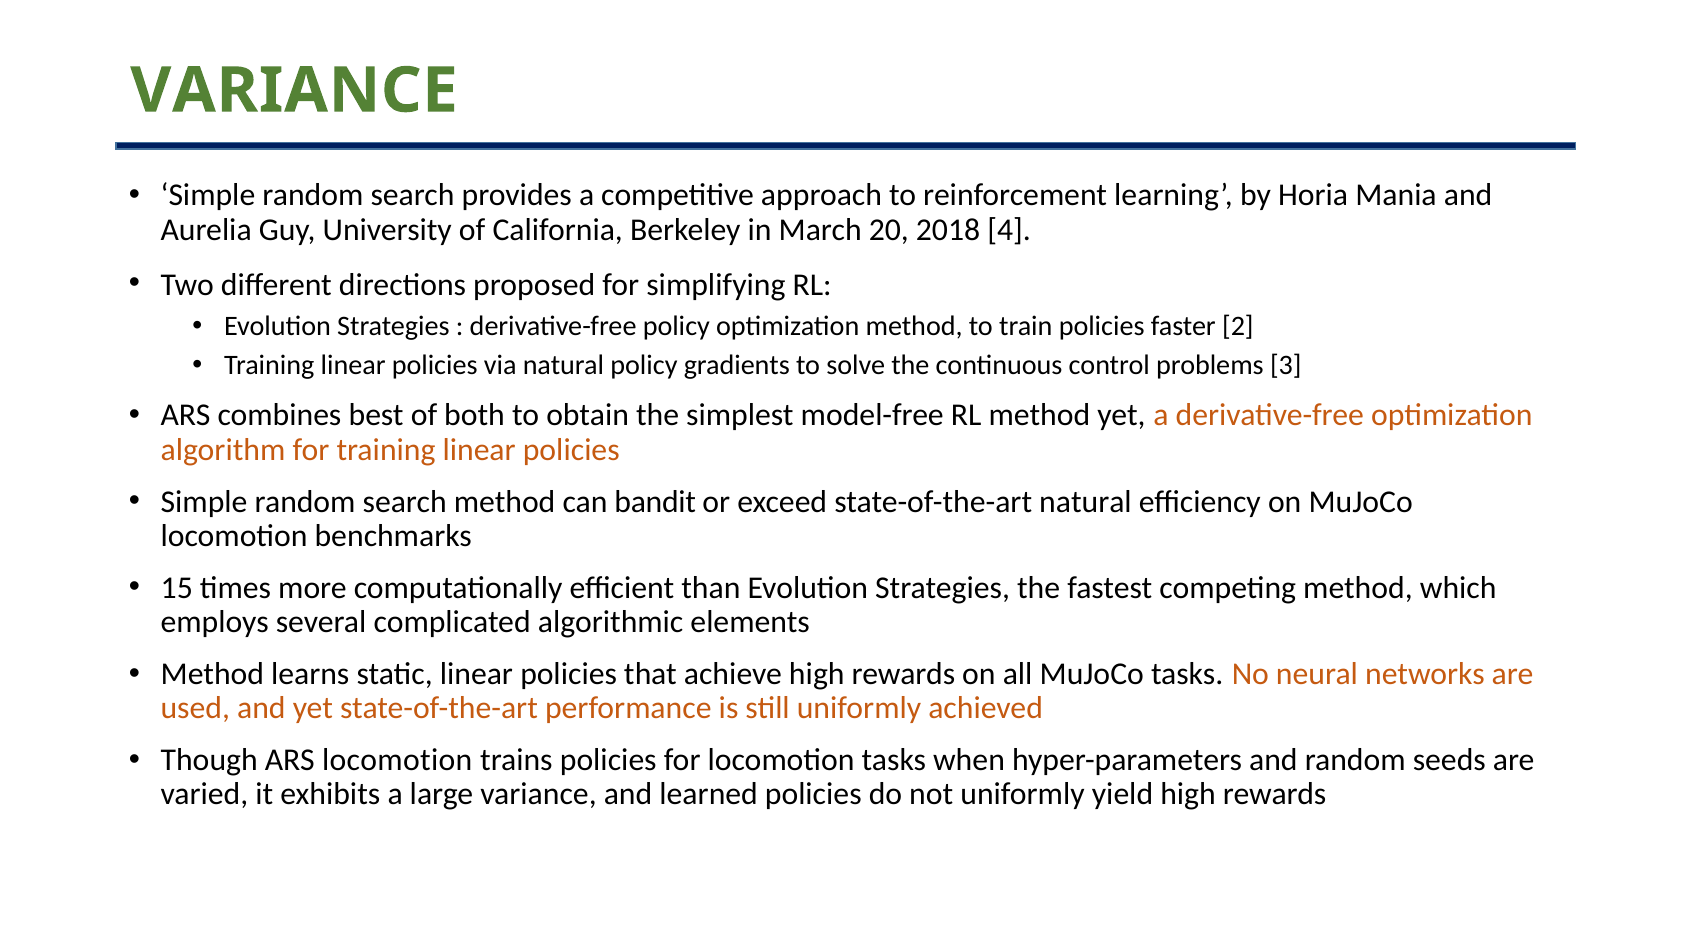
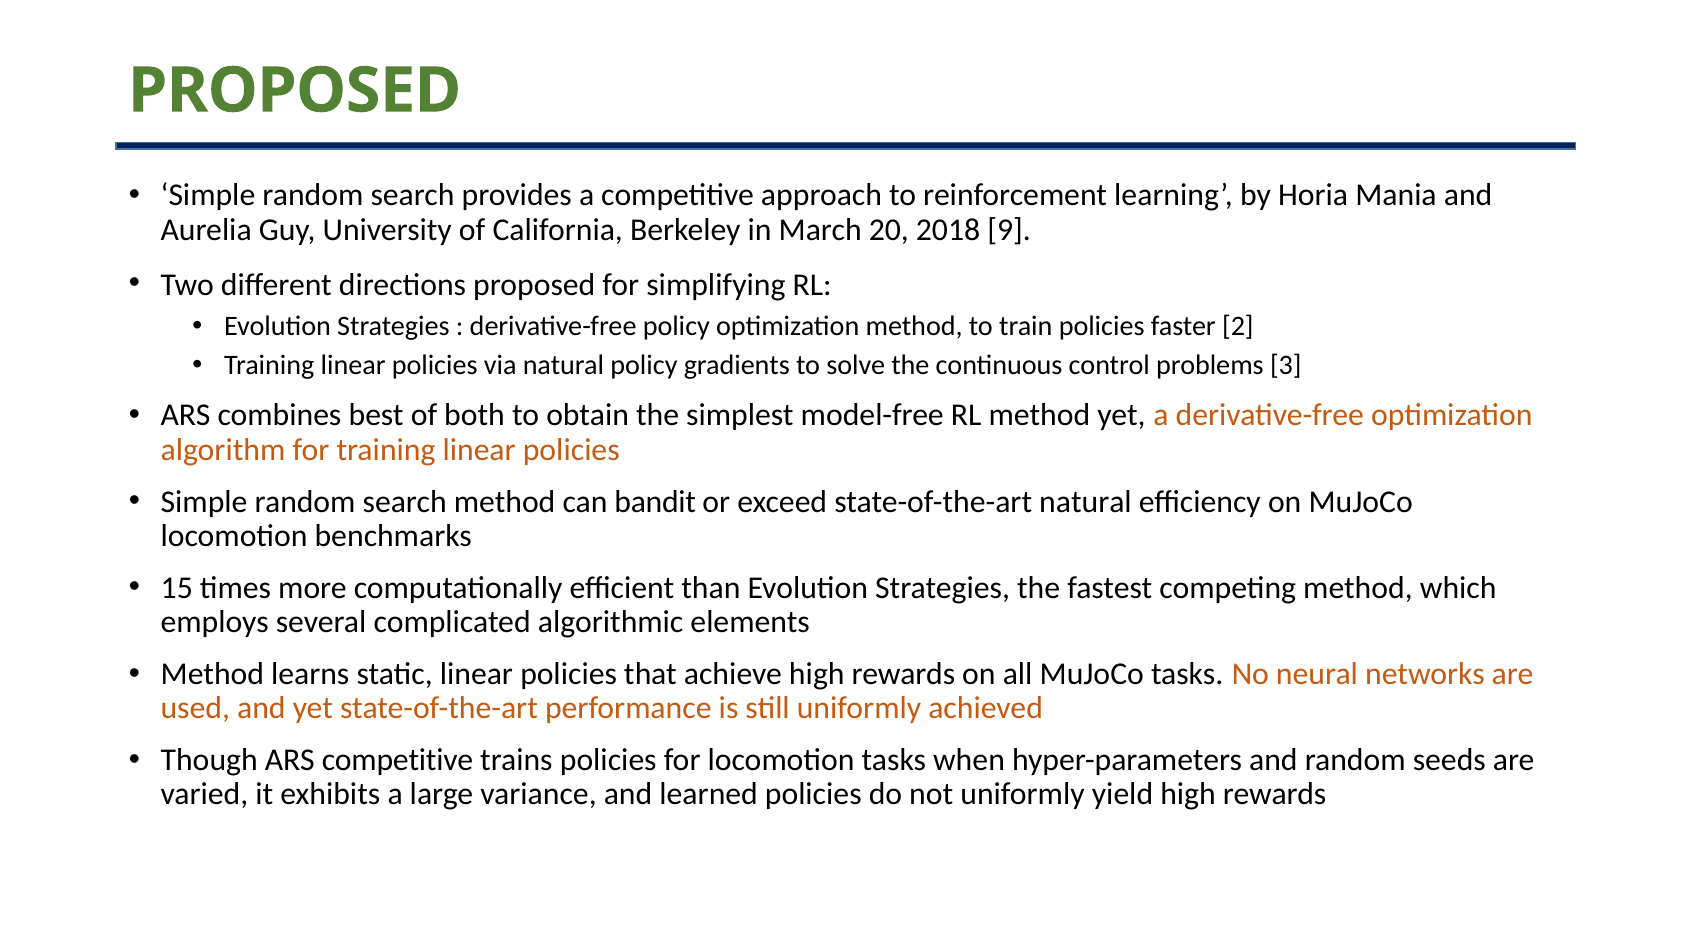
VARIANCE at (294, 91): VARIANCE -> PROPOSED
4: 4 -> 9
ARS locomotion: locomotion -> competitive
